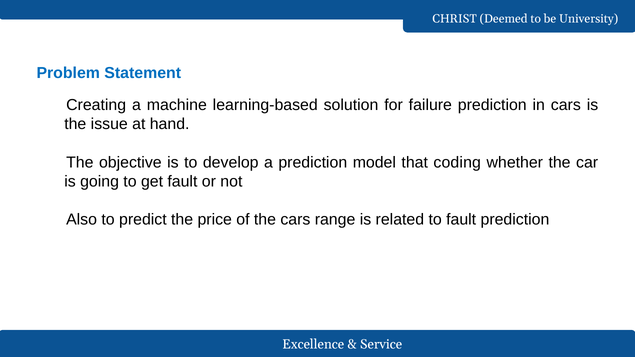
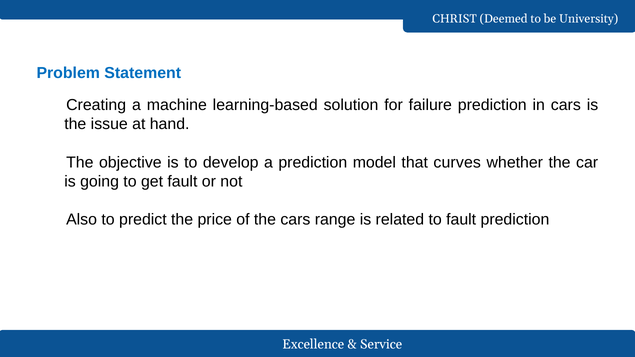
coding: coding -> curves
